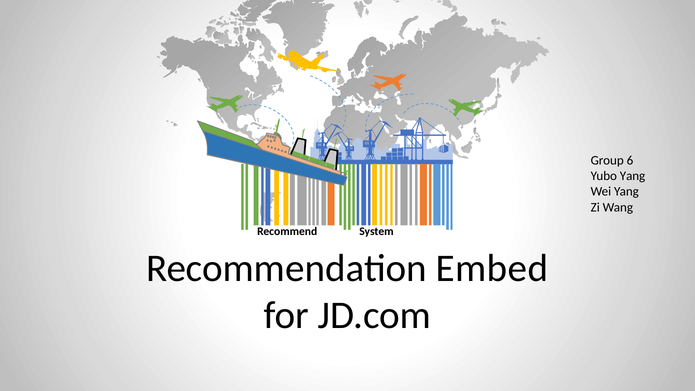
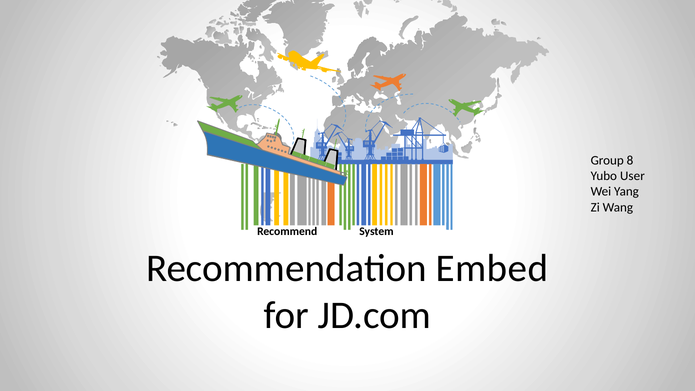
6: 6 -> 8
Yubo Yang: Yang -> User
